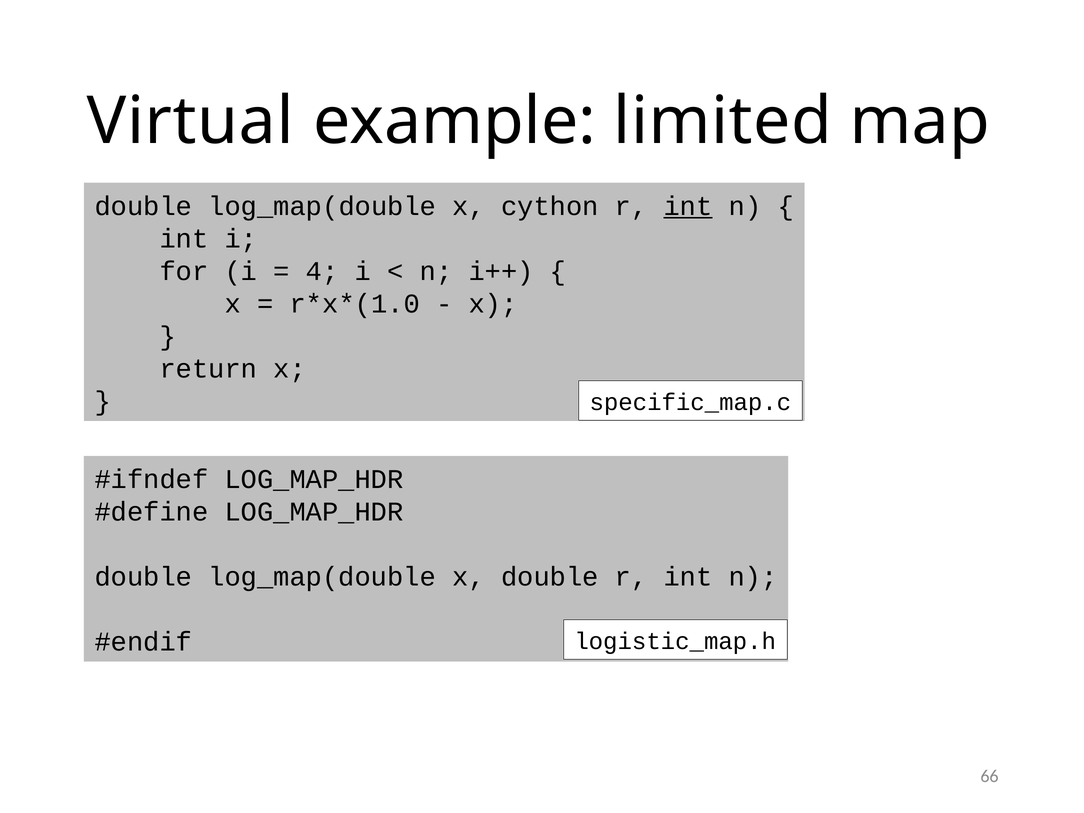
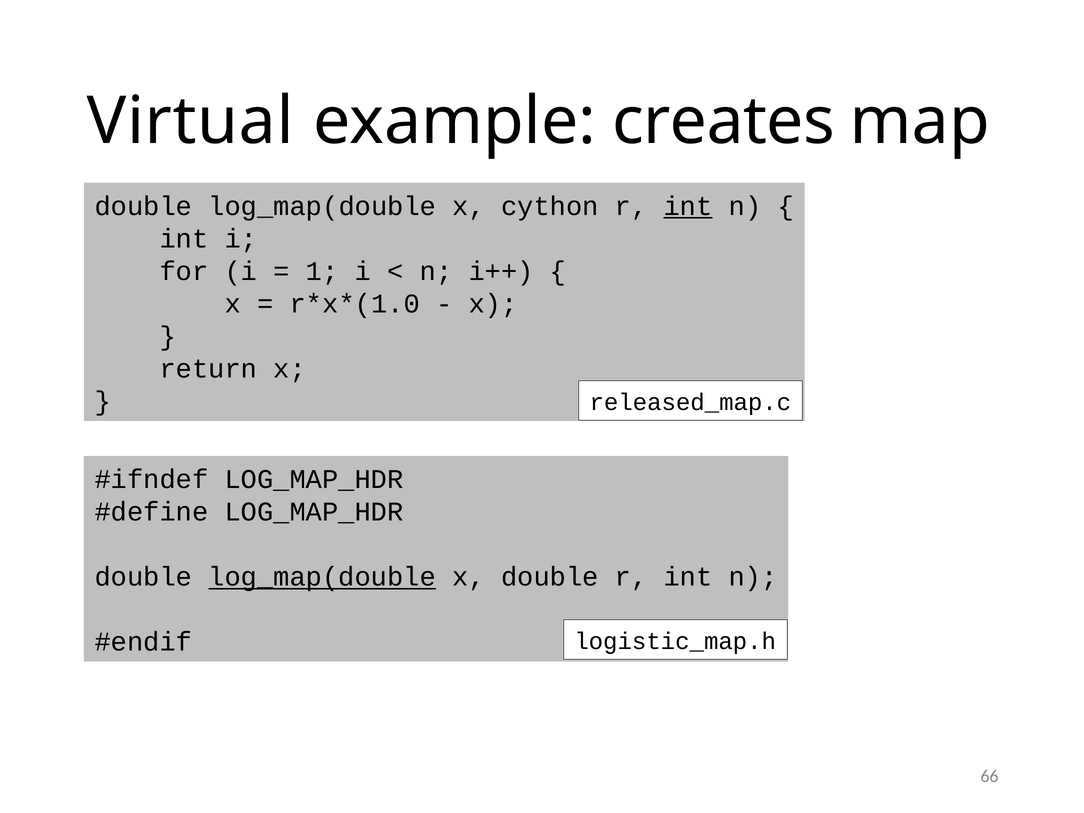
limited: limited -> creates
4: 4 -> 1
specific_map.c: specific_map.c -> released_map.c
log_map(double at (322, 577) underline: none -> present
